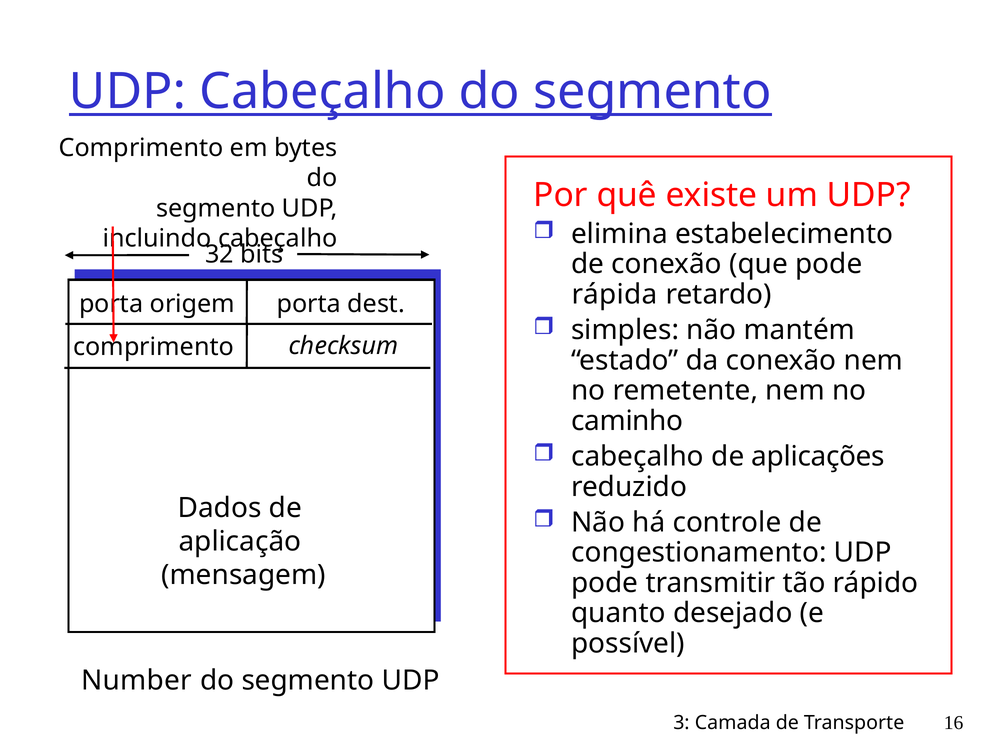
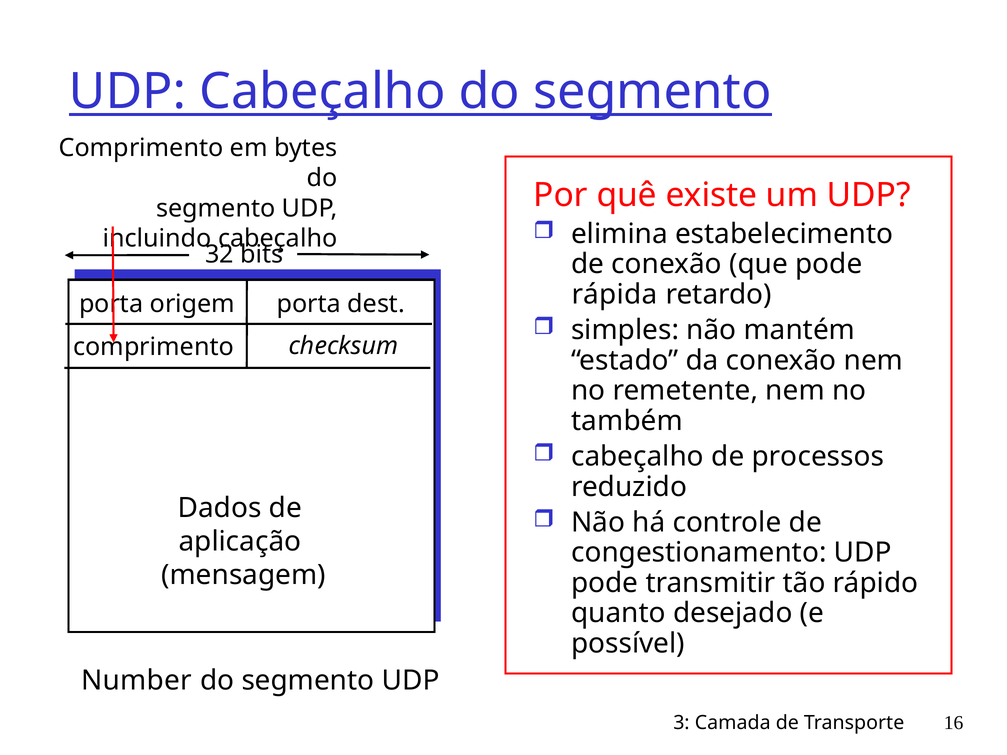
caminho: caminho -> também
aplicações: aplicações -> processos
